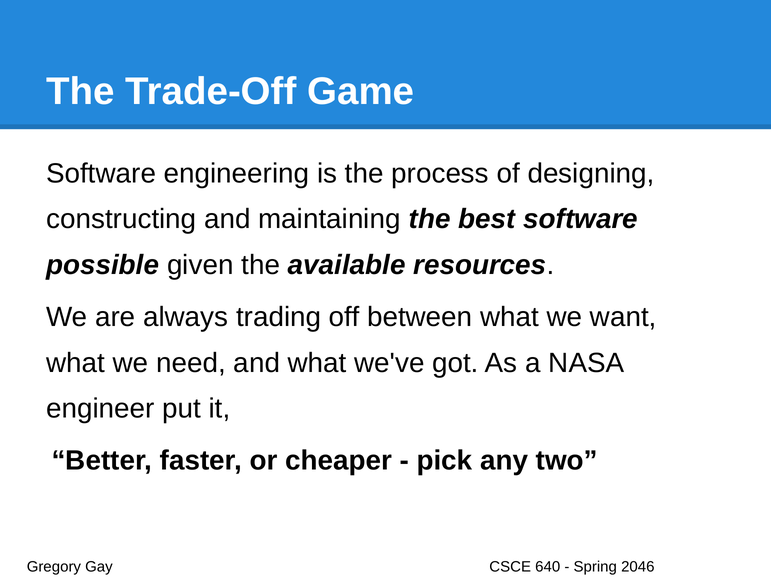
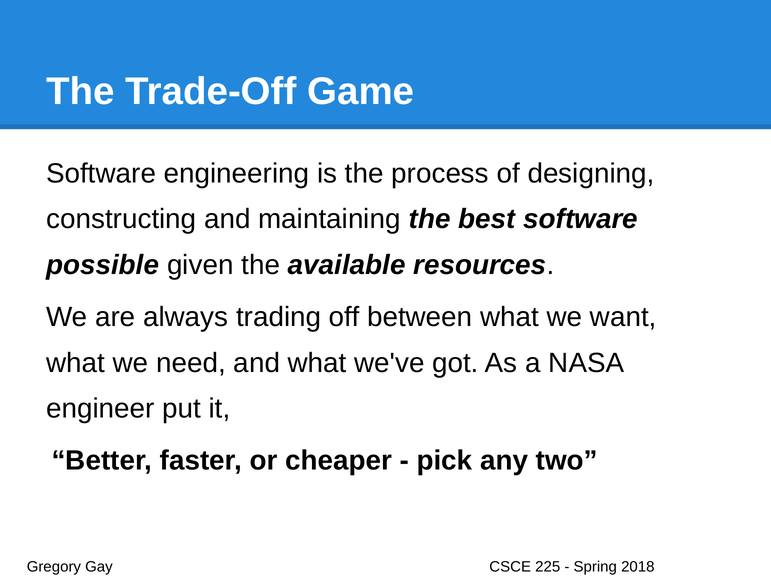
640: 640 -> 225
2046: 2046 -> 2018
